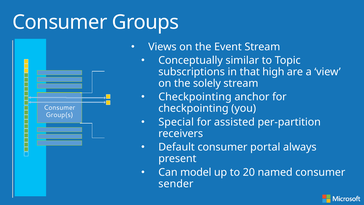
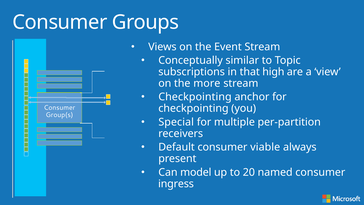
solely: solely -> more
assisted: assisted -> multiple
portal: portal -> viable
sender: sender -> ingress
